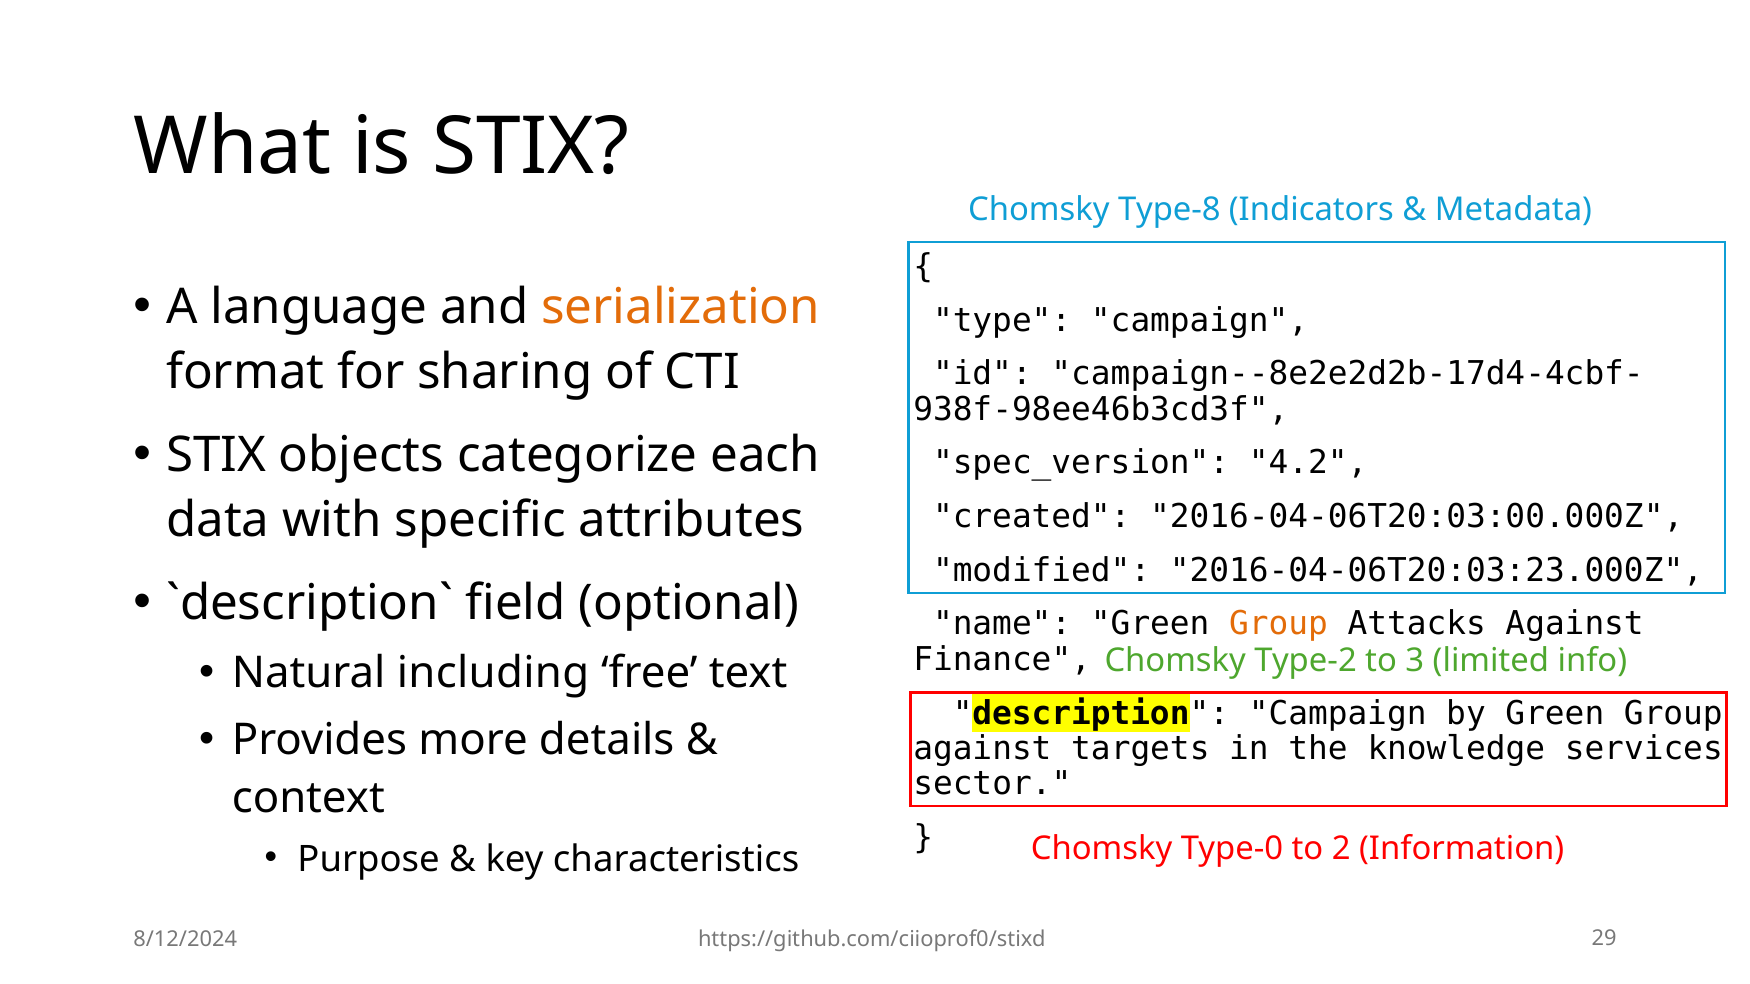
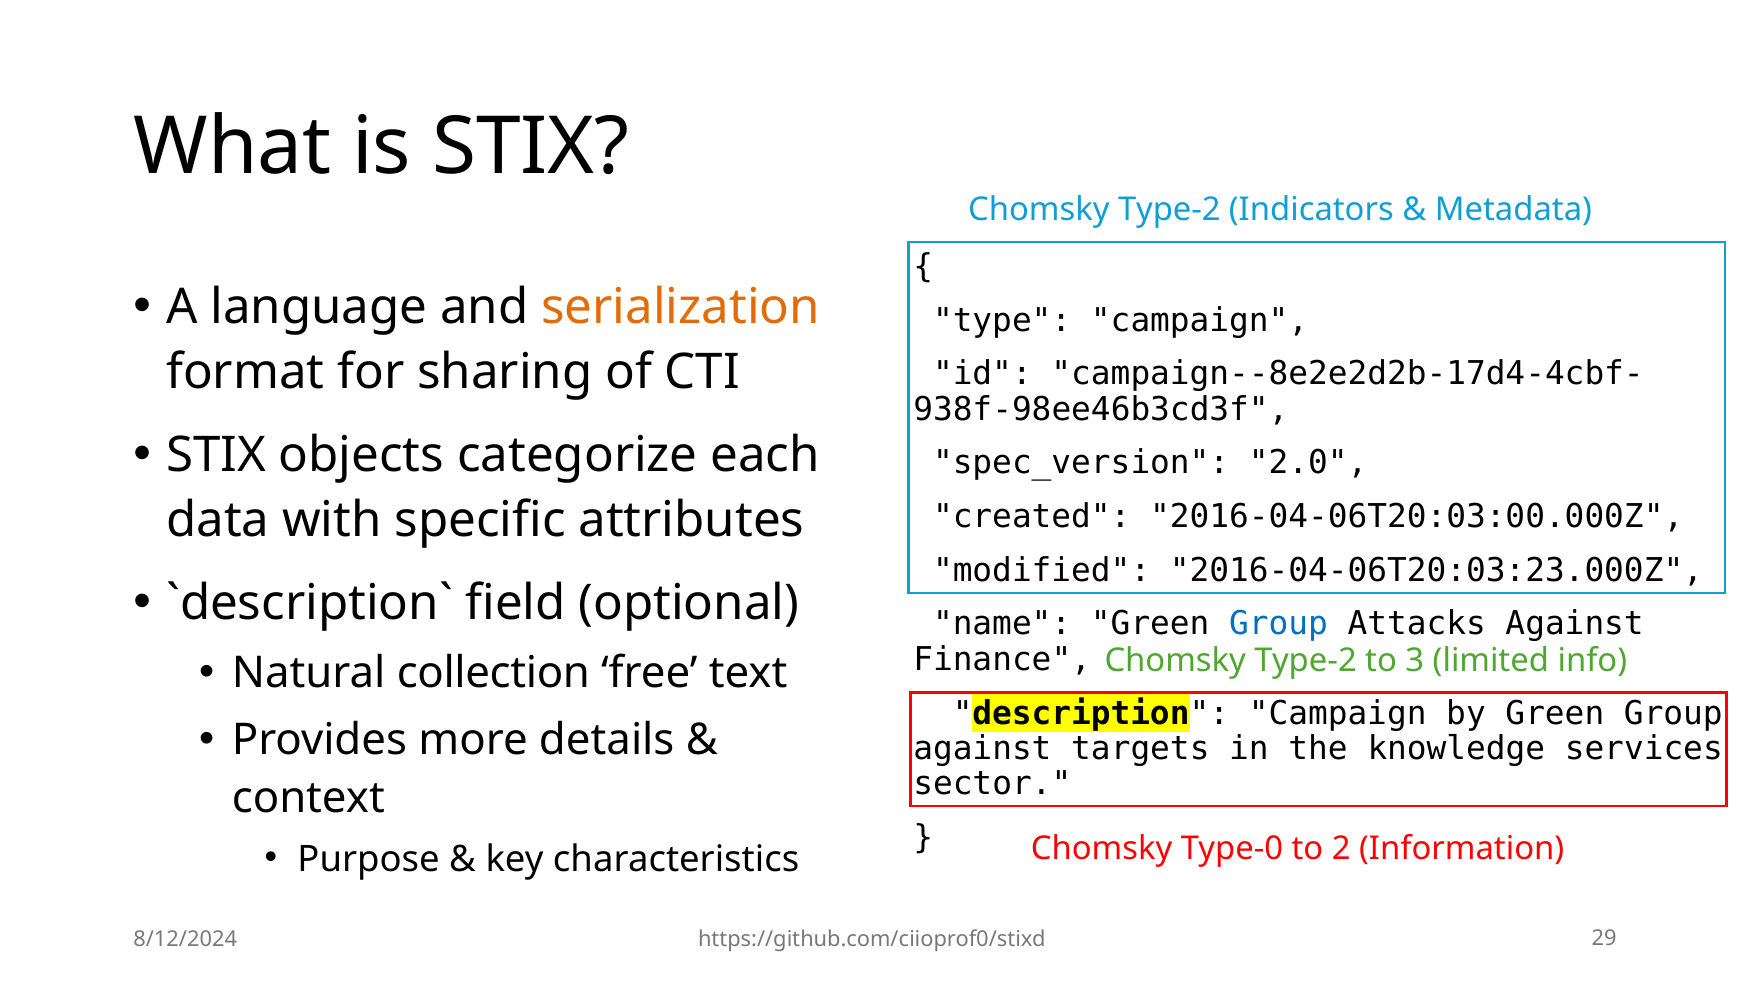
Type-8 at (1169, 210): Type-8 -> Type-2
4.2: 4.2 -> 2.0
Group at (1278, 624) colour: orange -> blue
including: including -> collection
